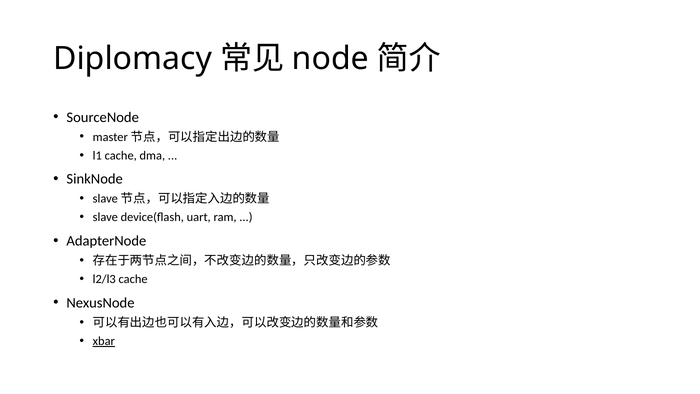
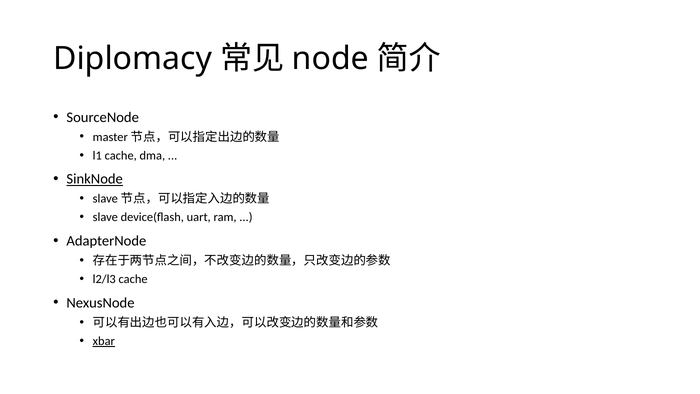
SinkNode underline: none -> present
